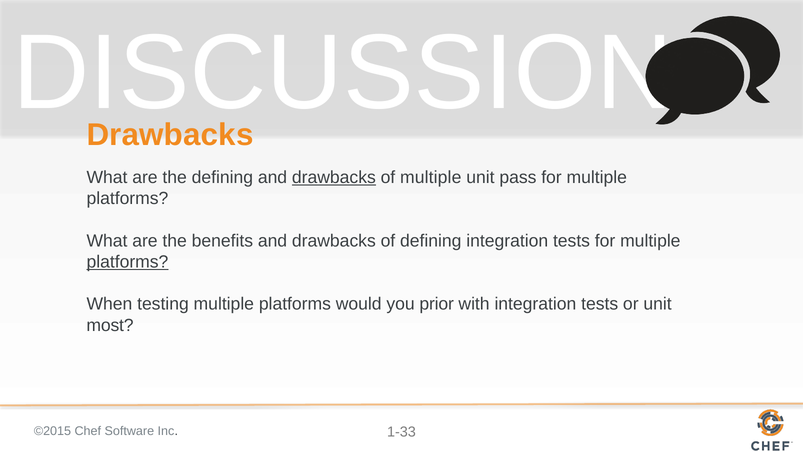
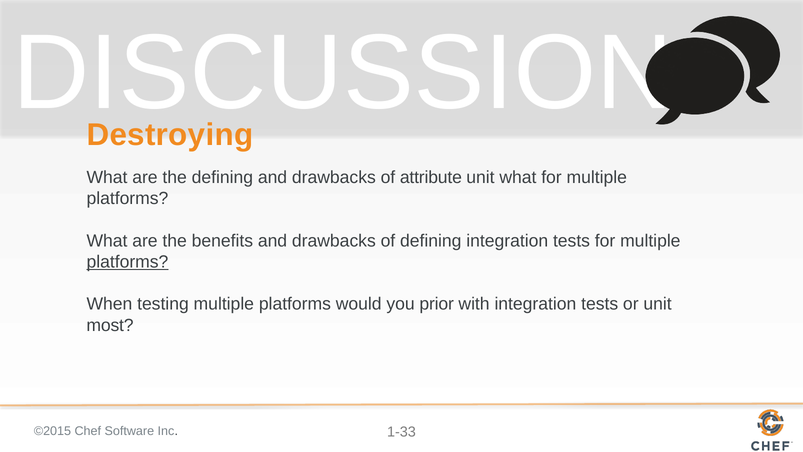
Drawbacks at (170, 135): Drawbacks -> Destroying
drawbacks at (334, 177) underline: present -> none
of multiple: multiple -> attribute
unit pass: pass -> what
